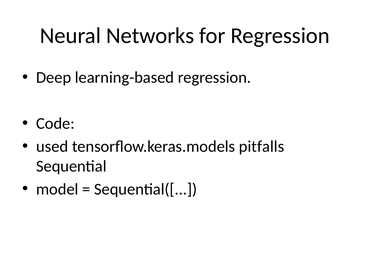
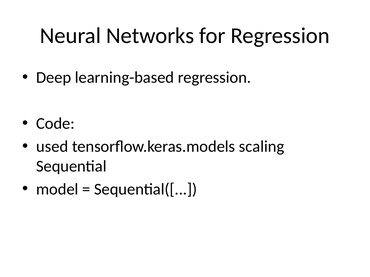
pitfalls: pitfalls -> scaling
